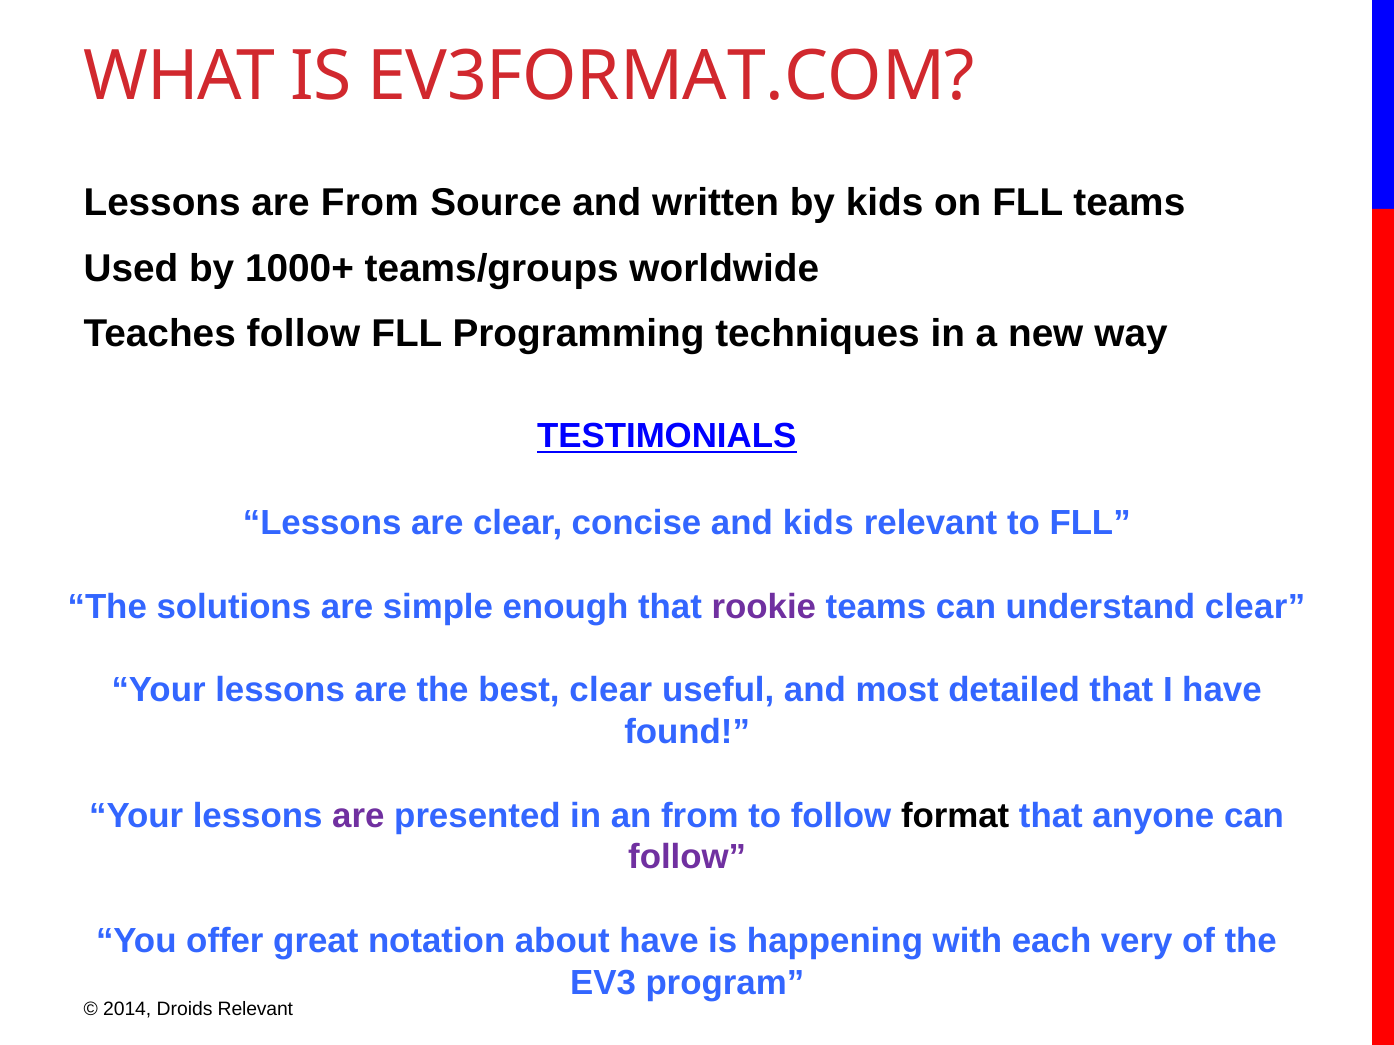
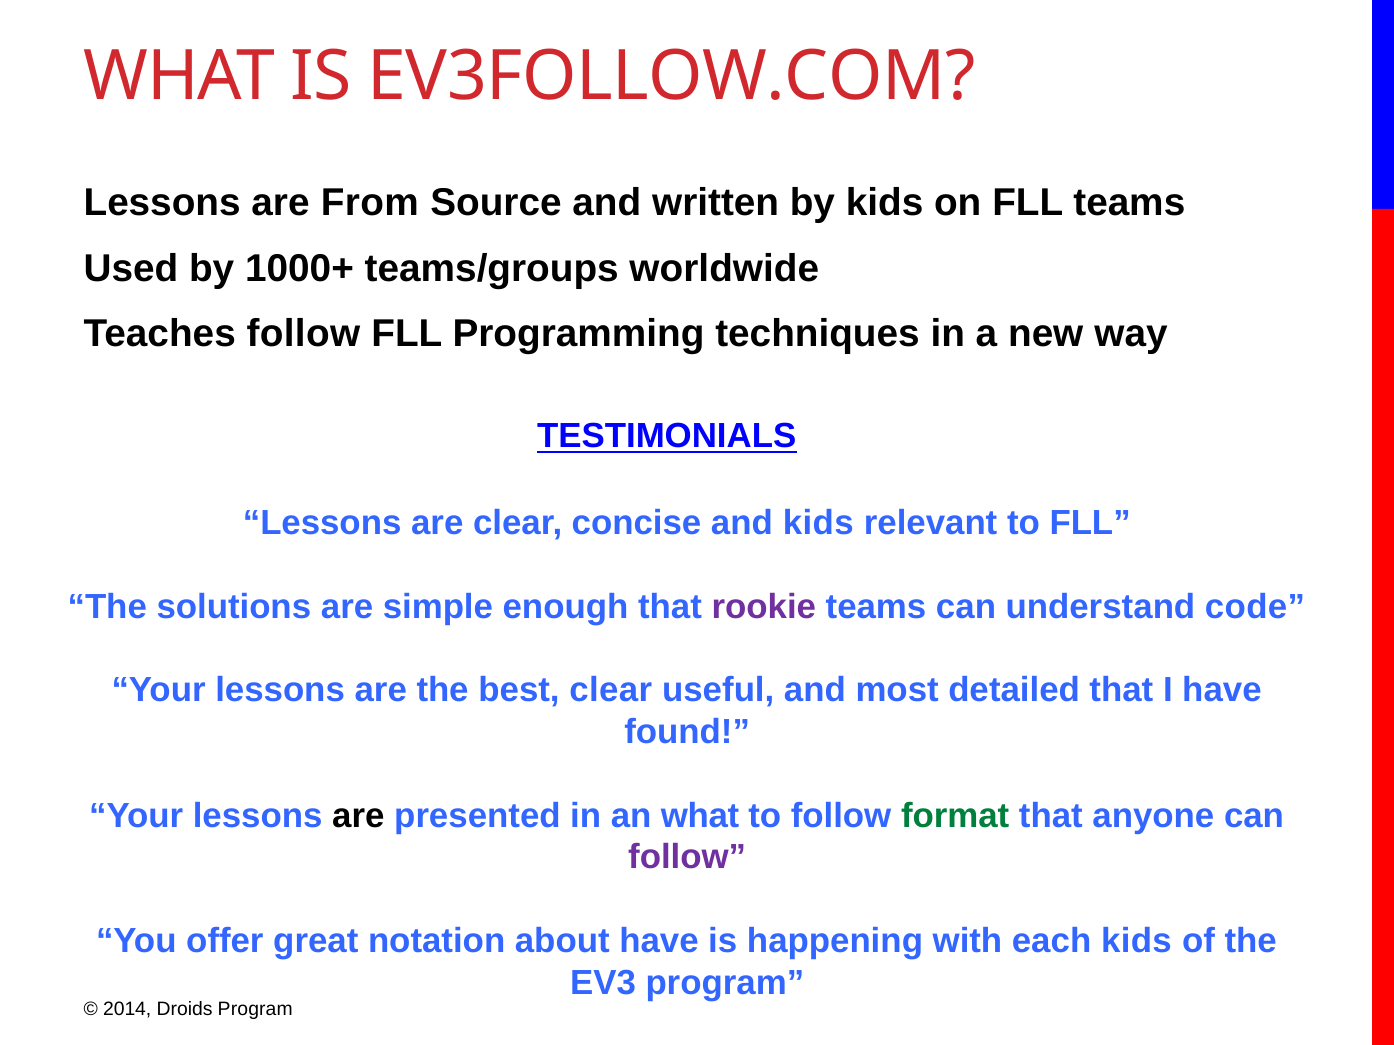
EV3FORMAT.COM: EV3FORMAT.COM -> EV3FOLLOW.COM
understand clear: clear -> code
are at (358, 816) colour: purple -> black
an from: from -> what
format colour: black -> green
each very: very -> kids
Droids Relevant: Relevant -> Program
